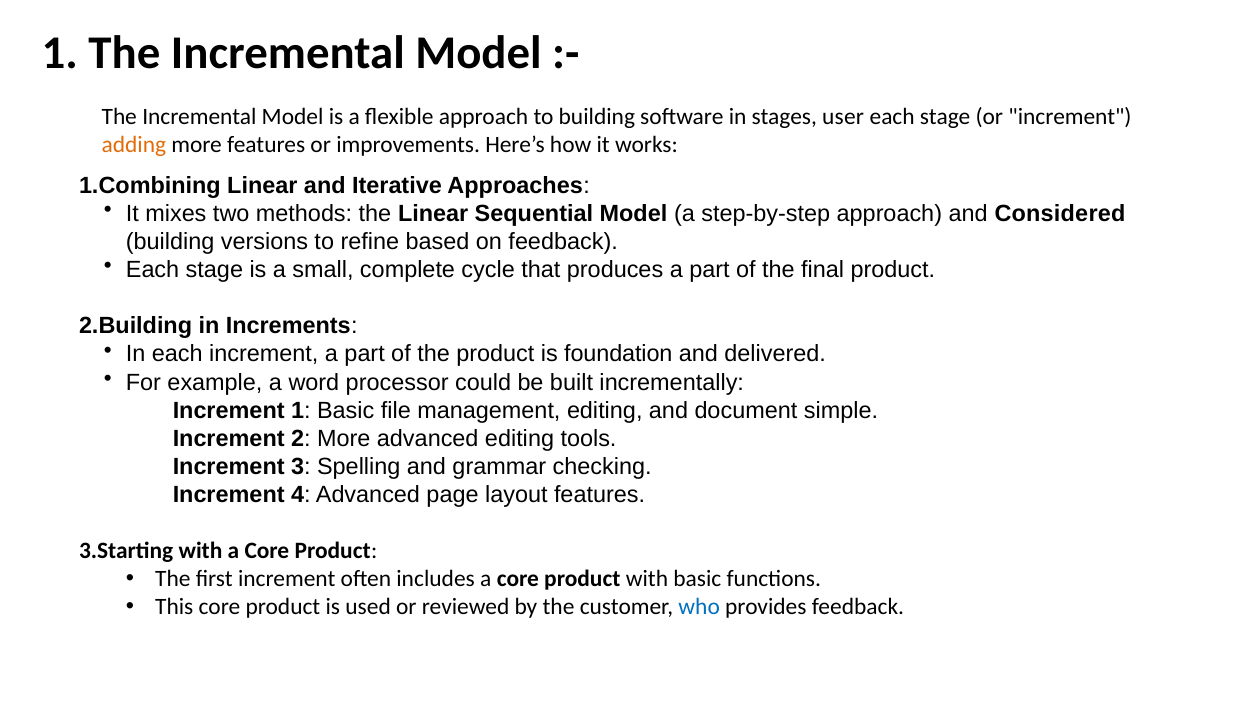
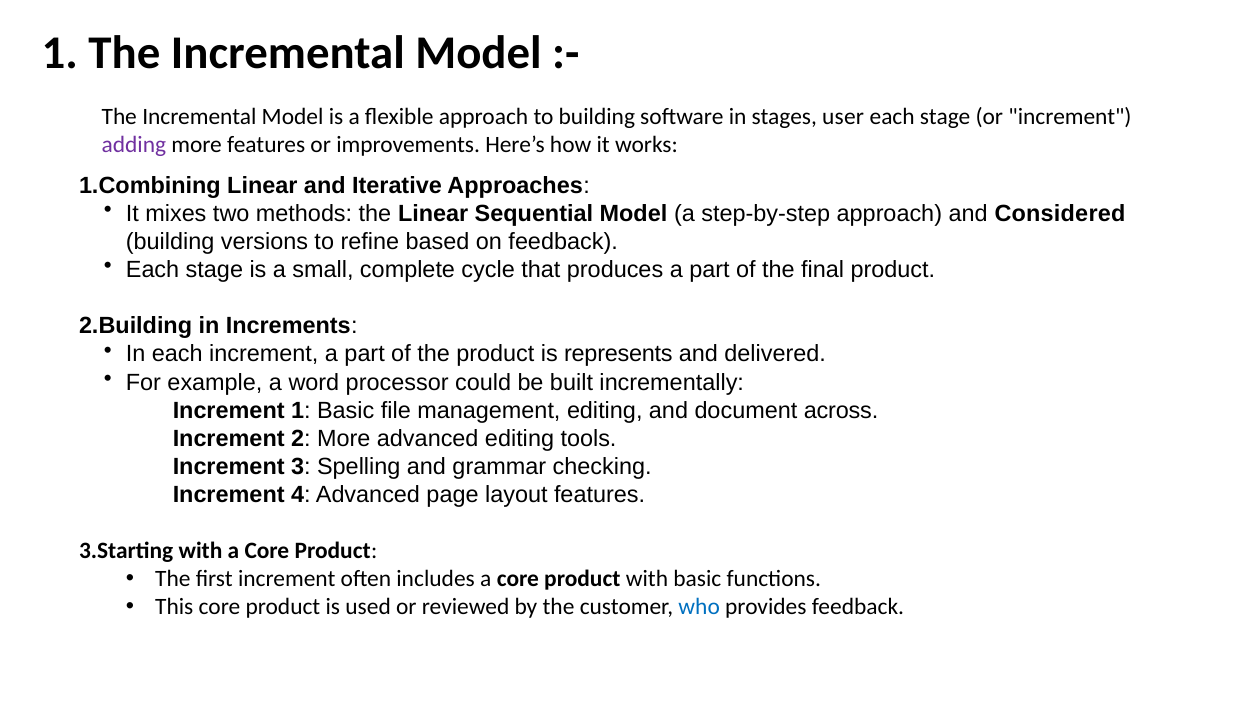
adding colour: orange -> purple
foundation: foundation -> represents
simple: simple -> across
